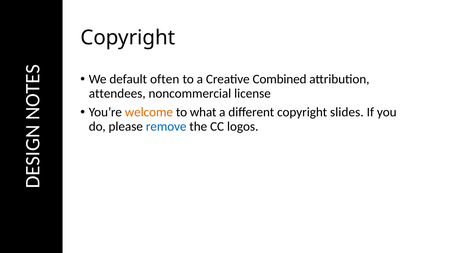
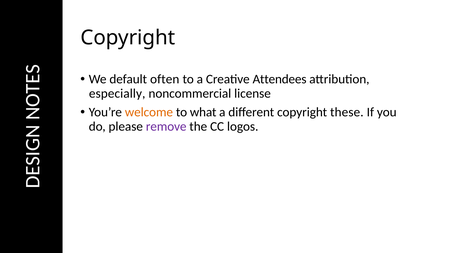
Combined: Combined -> Attendees
attendees: attendees -> especially
slides: slides -> these
remove colour: blue -> purple
